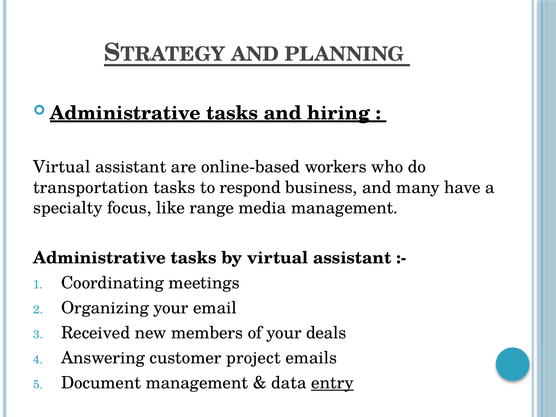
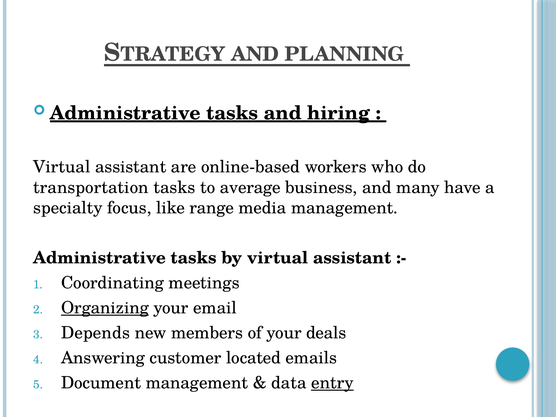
respond: respond -> average
Organizing underline: none -> present
Received: Received -> Depends
project: project -> located
